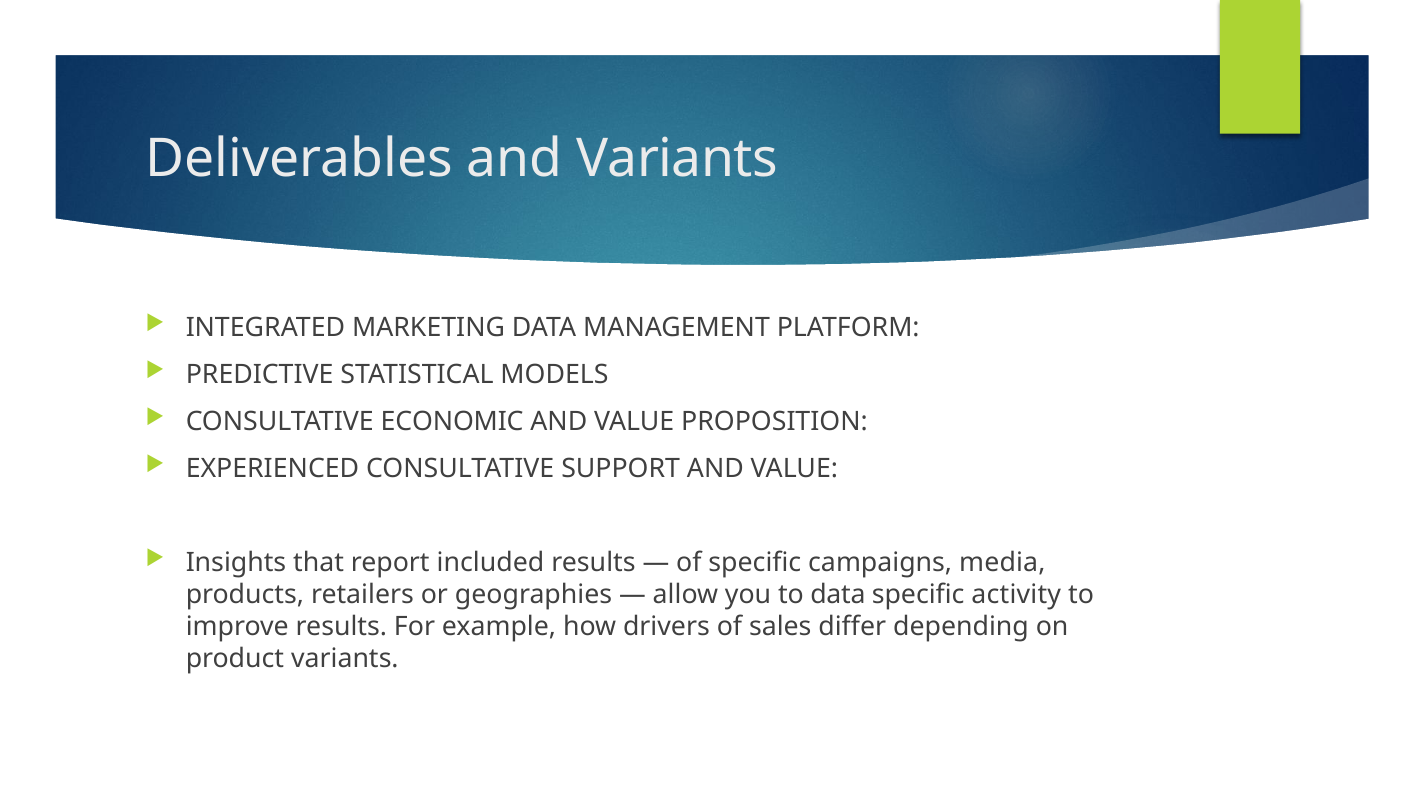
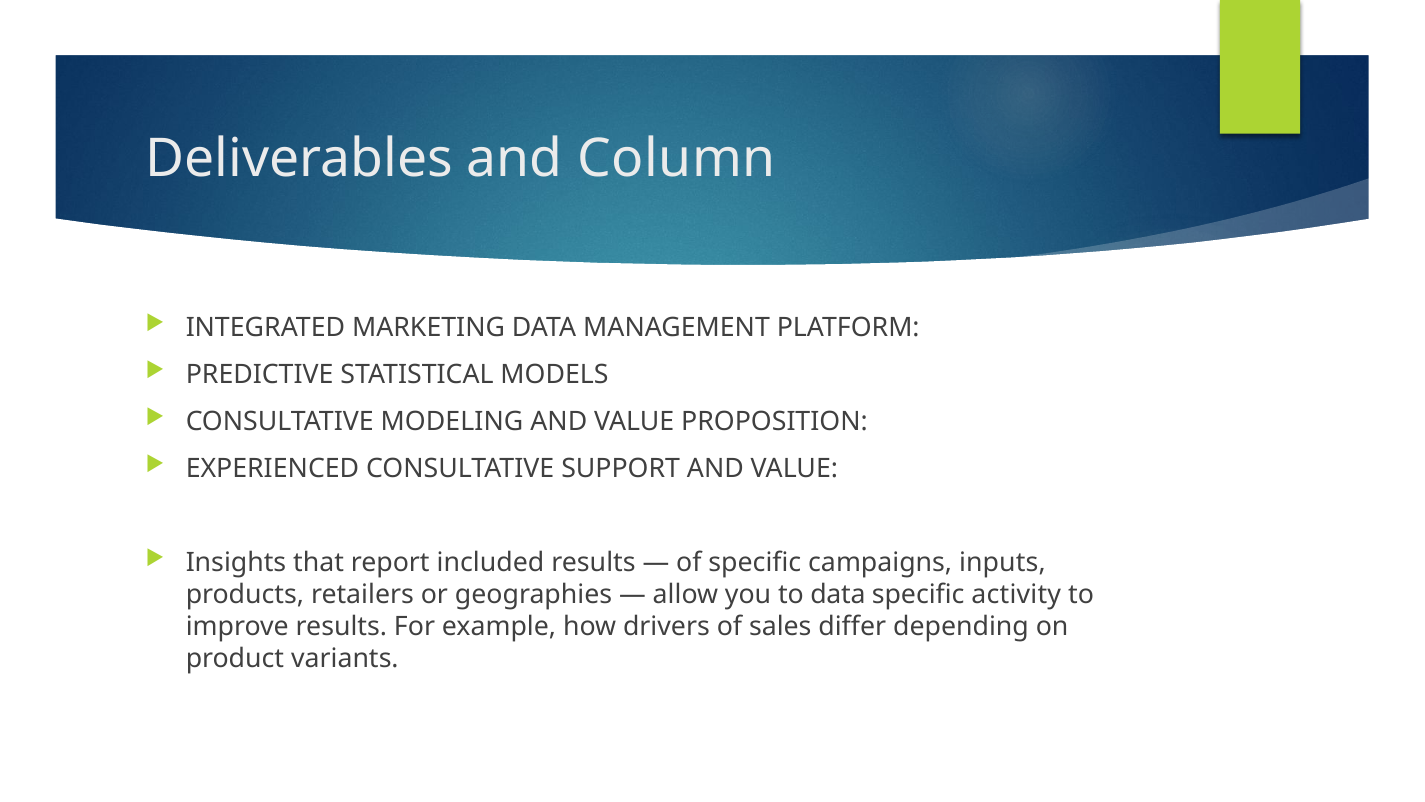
and Variants: Variants -> Column
ECONOMIC: ECONOMIC -> MODELING
media: media -> inputs
